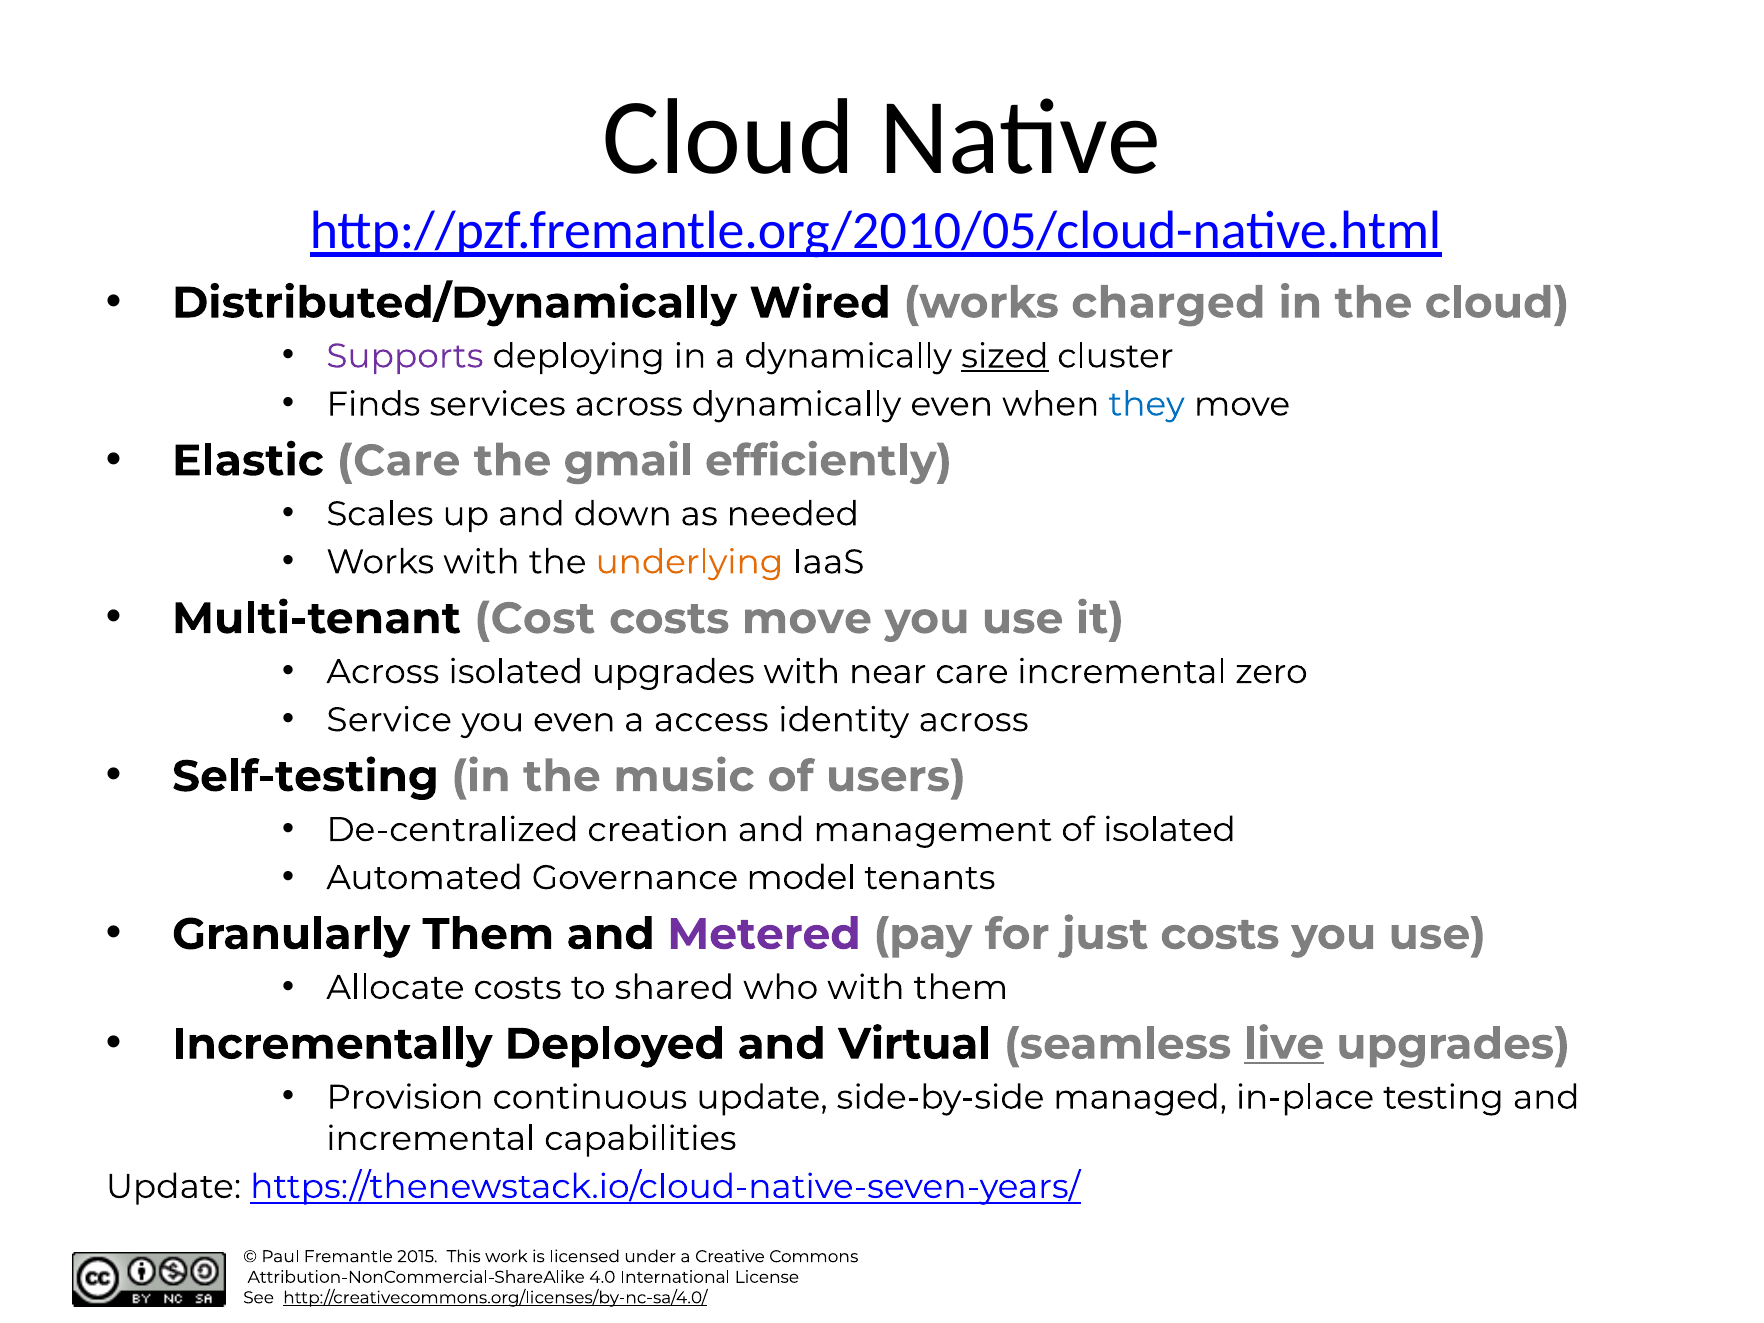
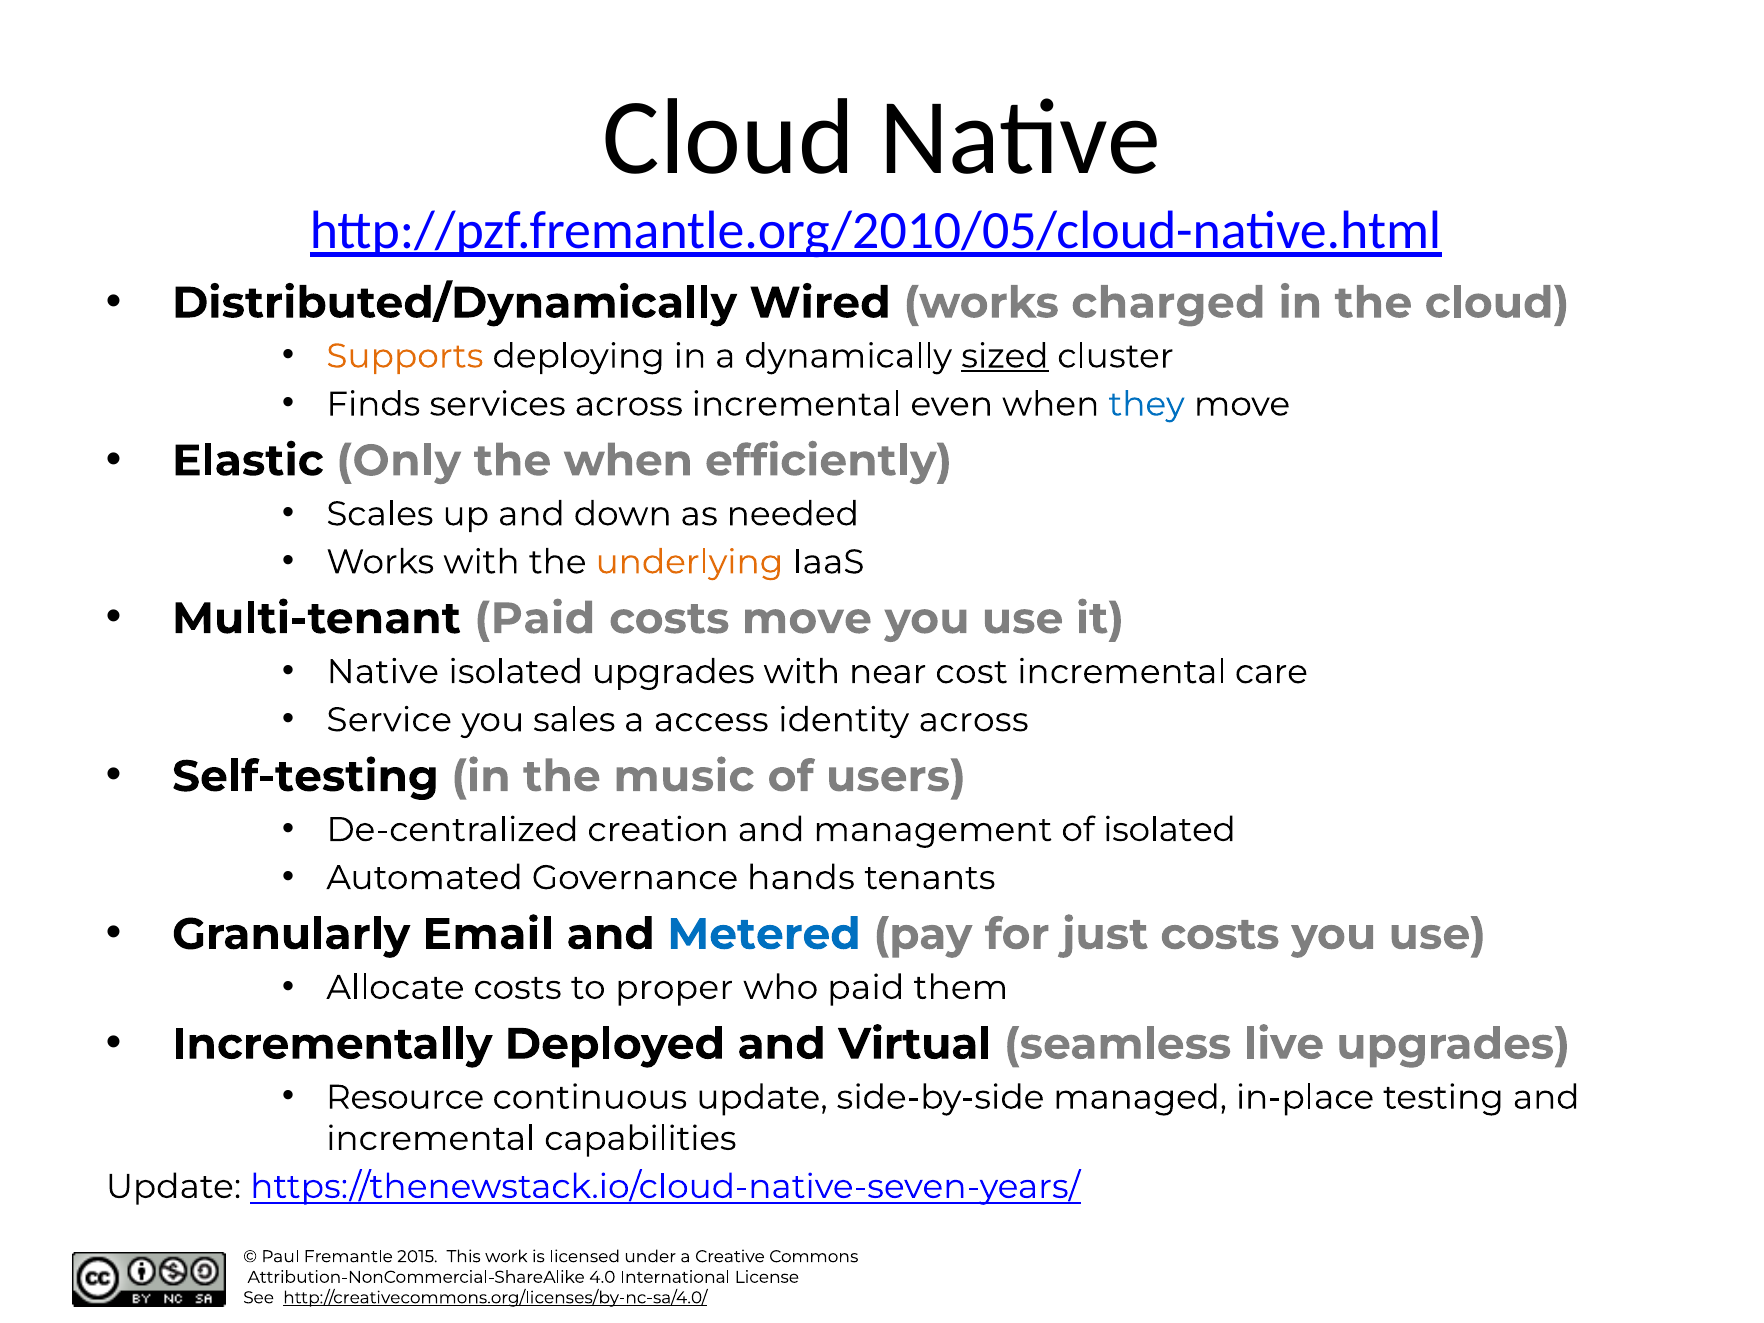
Supports colour: purple -> orange
across dynamically: dynamically -> incremental
Elastic Care: Care -> Only
the gmail: gmail -> when
Multi-tenant Cost: Cost -> Paid
Across at (383, 672): Across -> Native
near care: care -> cost
zero: zero -> care
you even: even -> sales
model: model -> hands
Granularly Them: Them -> Email
Metered colour: purple -> blue
shared: shared -> proper
who with: with -> paid
live underline: present -> none
Provision: Provision -> Resource
